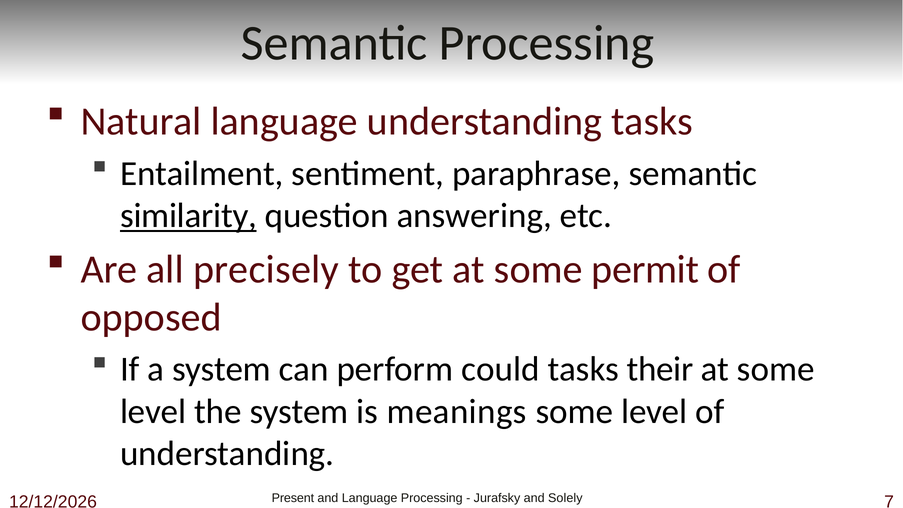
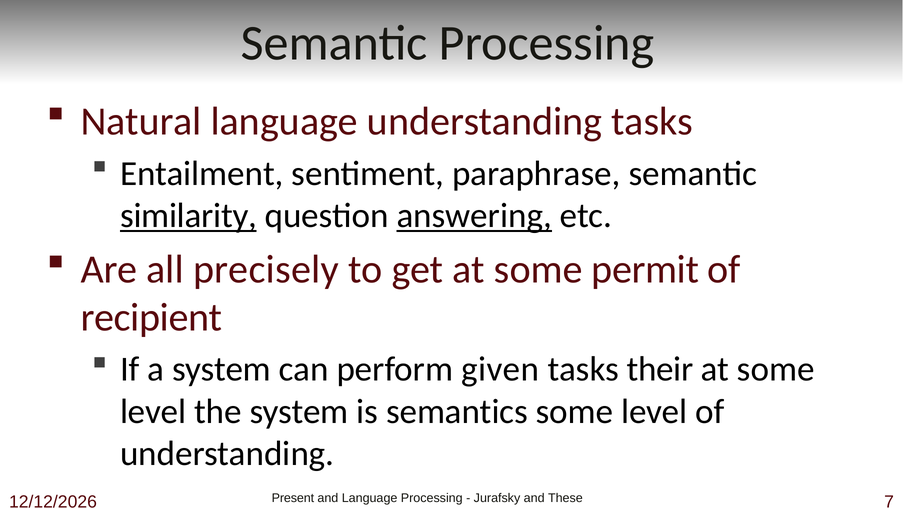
answering underline: none -> present
opposed: opposed -> recipient
could: could -> given
meanings: meanings -> semantics
Solely: Solely -> These
